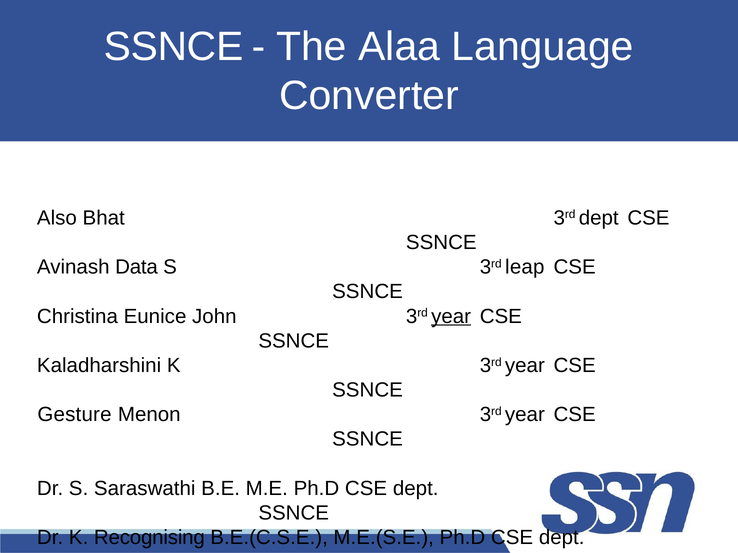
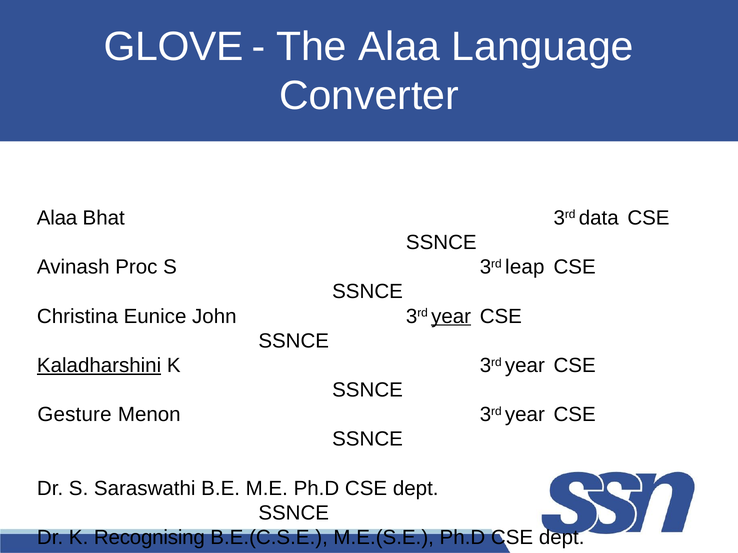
SSNCE at (174, 47): SSNCE -> GLOVE
Also at (57, 218): Also -> Alaa
3rd dept: dept -> data
Data: Data -> Proc
Kaladharshini underline: none -> present
